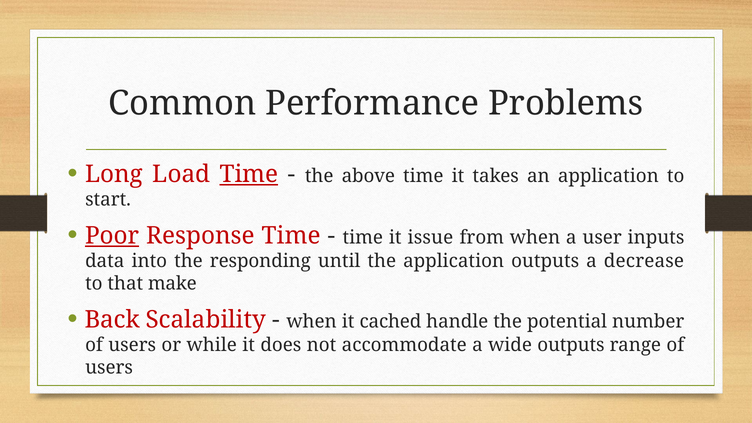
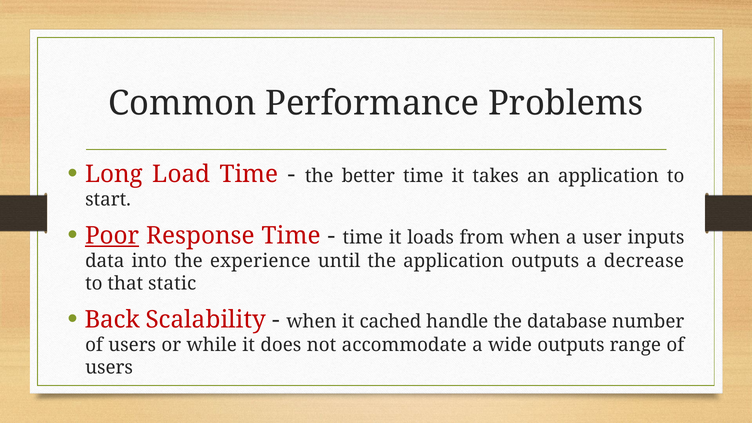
Time at (249, 174) underline: present -> none
above: above -> better
issue: issue -> loads
responding: responding -> experience
make: make -> static
potential: potential -> database
